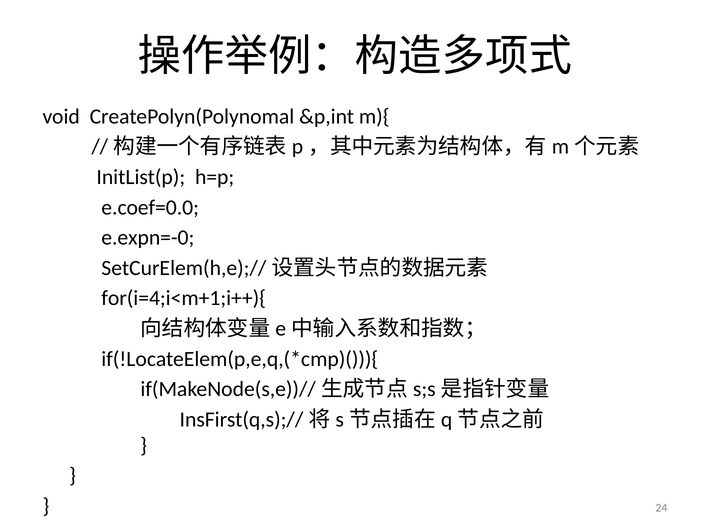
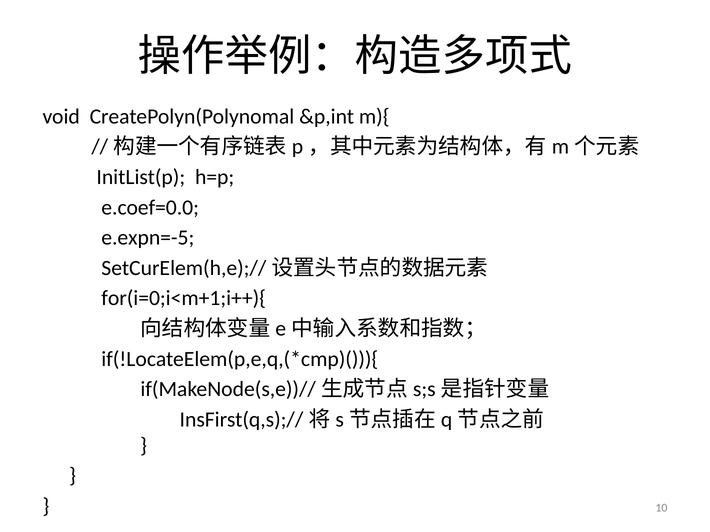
e.expn=-0: e.expn=-0 -> e.expn=-5
for(i=4;i<m+1;i++){: for(i=4;i<m+1;i++){ -> for(i=0;i<m+1;i++){
24: 24 -> 10
